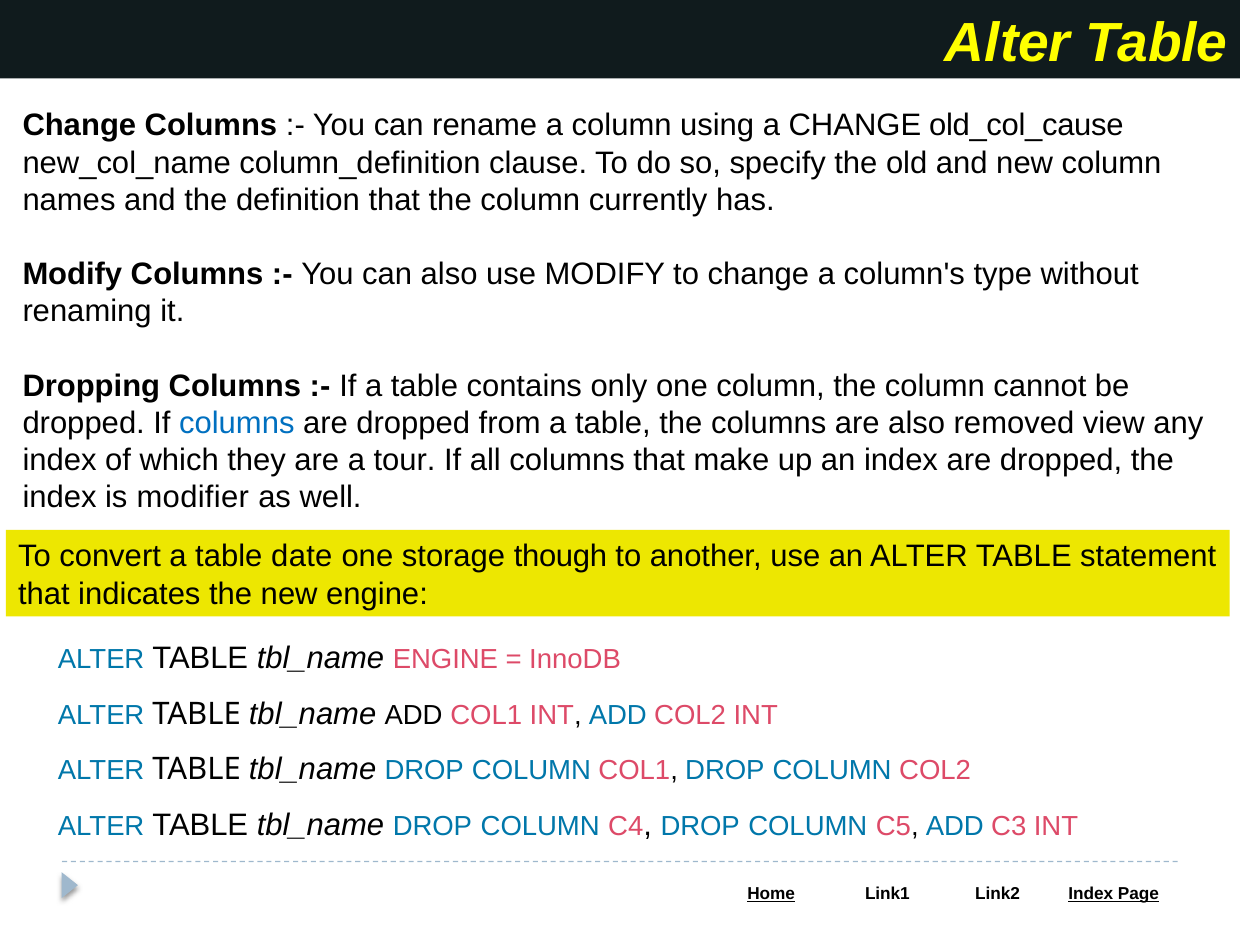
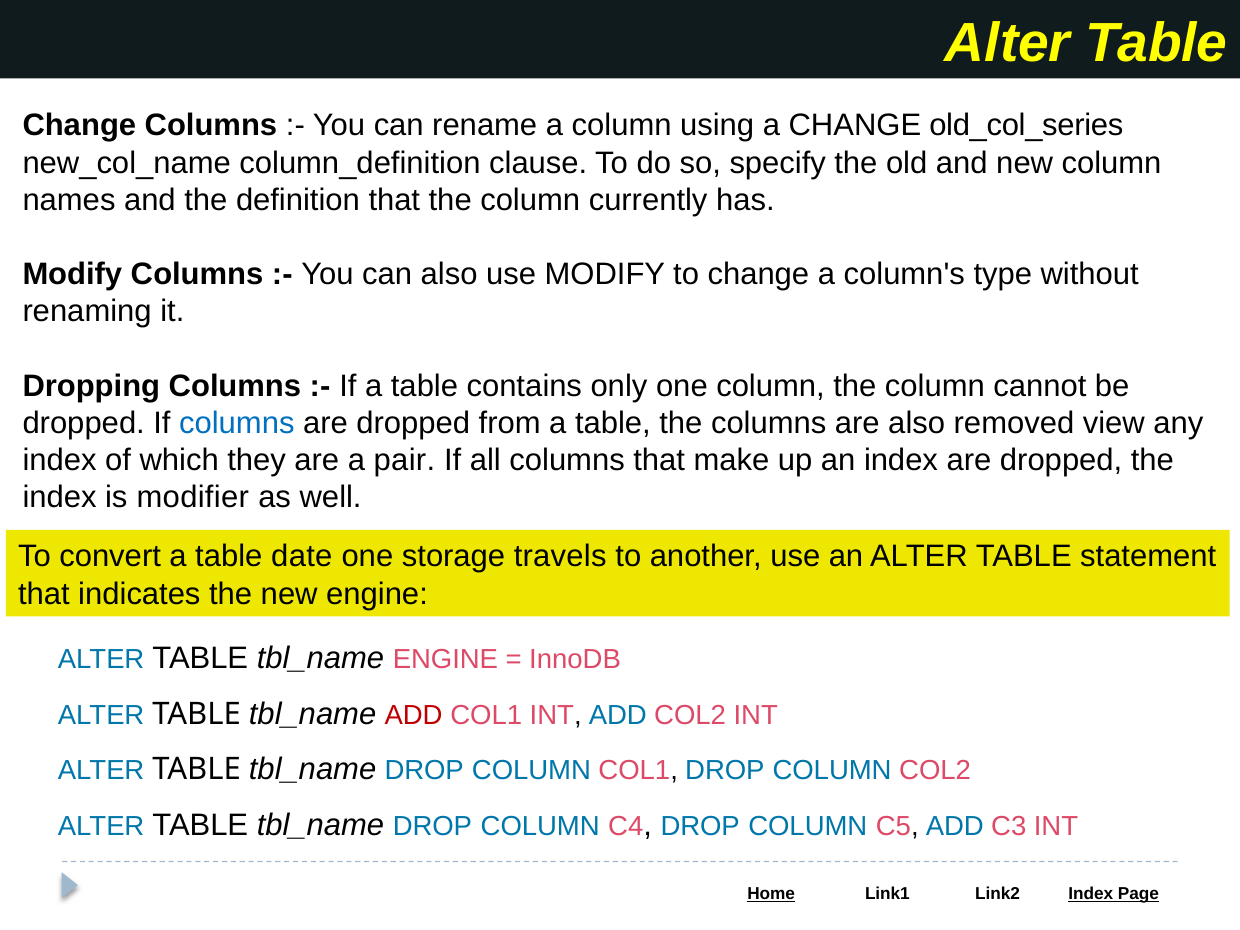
old_col_cause: old_col_cause -> old_col_series
tour: tour -> pair
though: though -> travels
ADD at (414, 715) colour: black -> red
